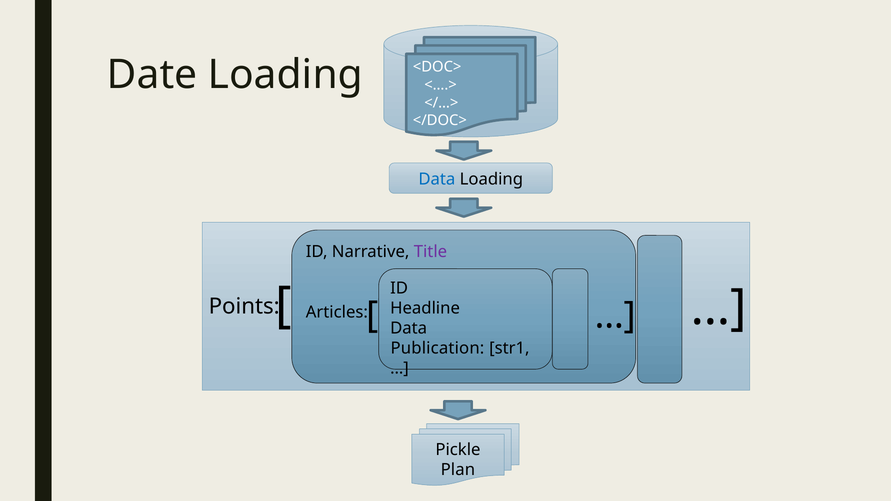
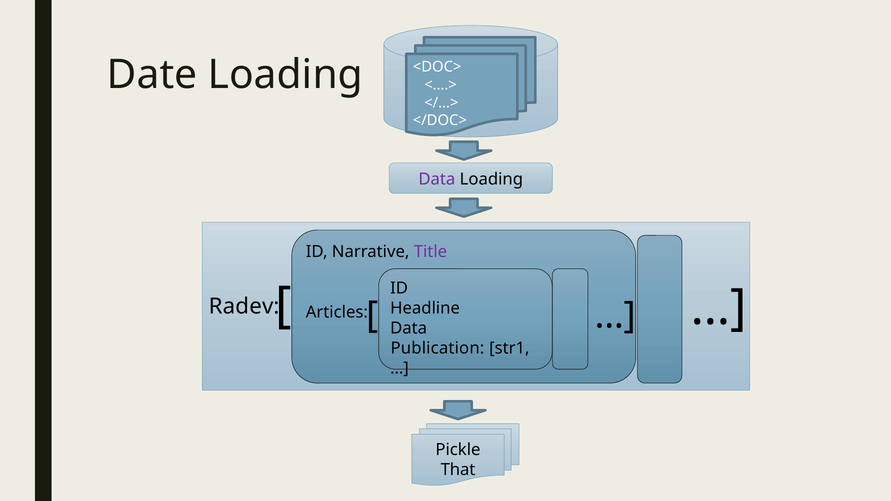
Data at (437, 179) colour: blue -> purple
Points: Points -> Radev
Plan: Plan -> That
